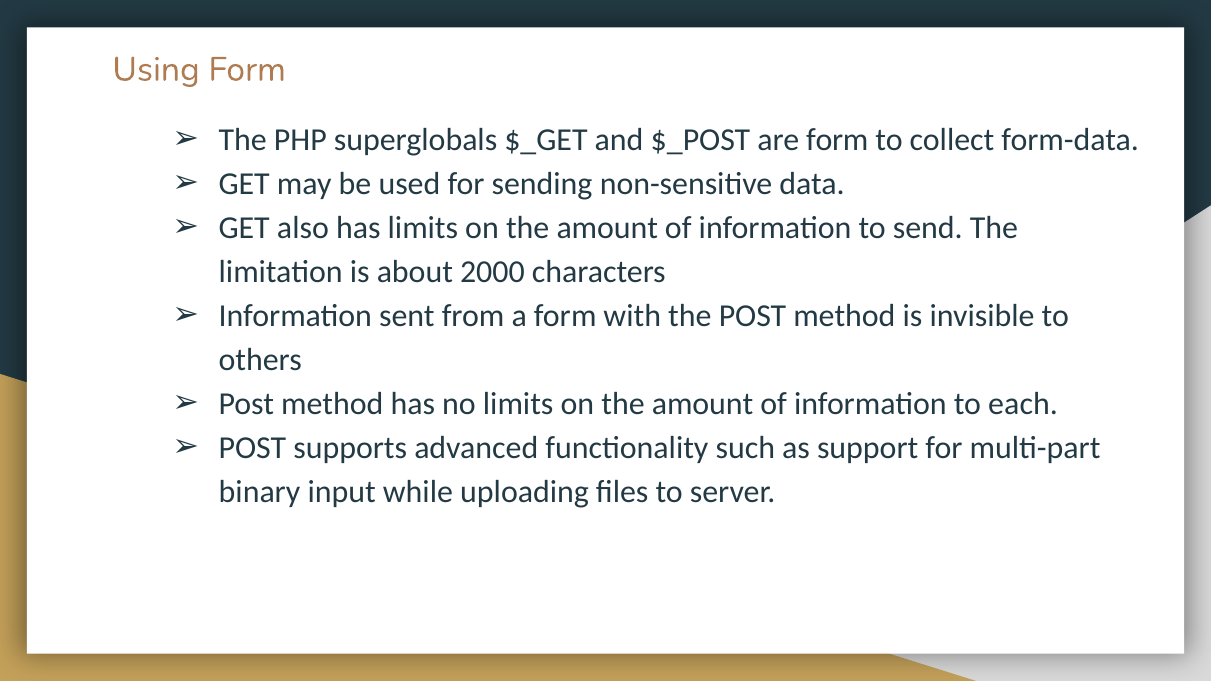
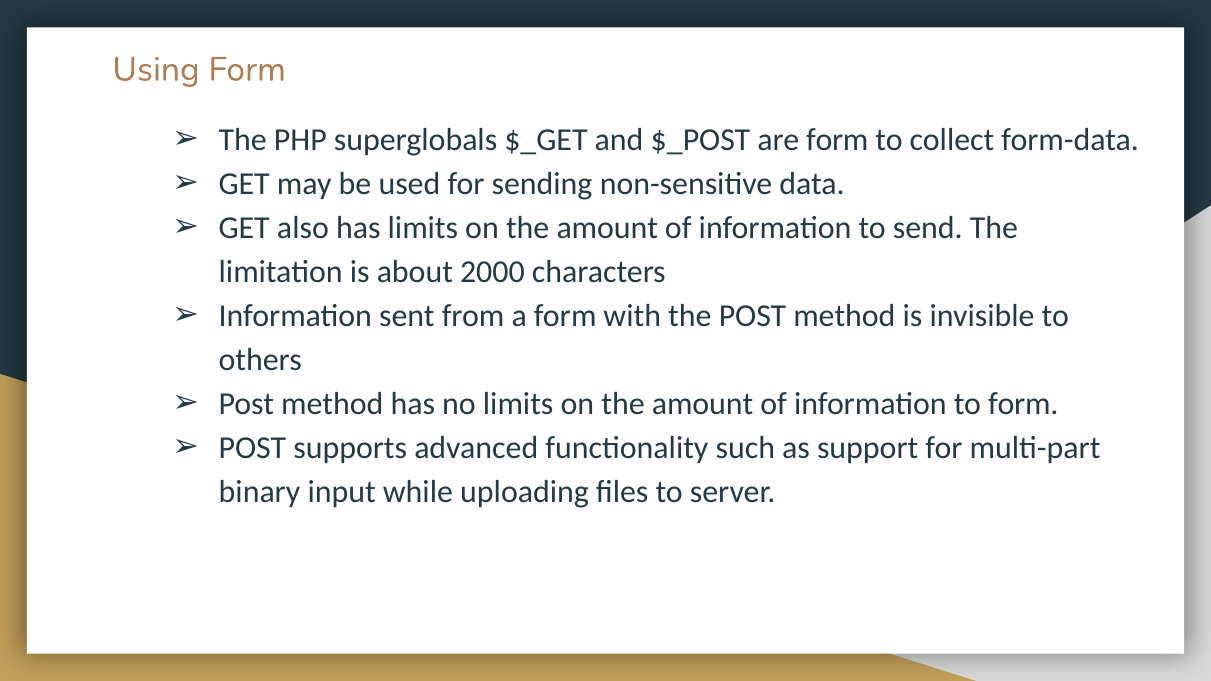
to each: each -> form
